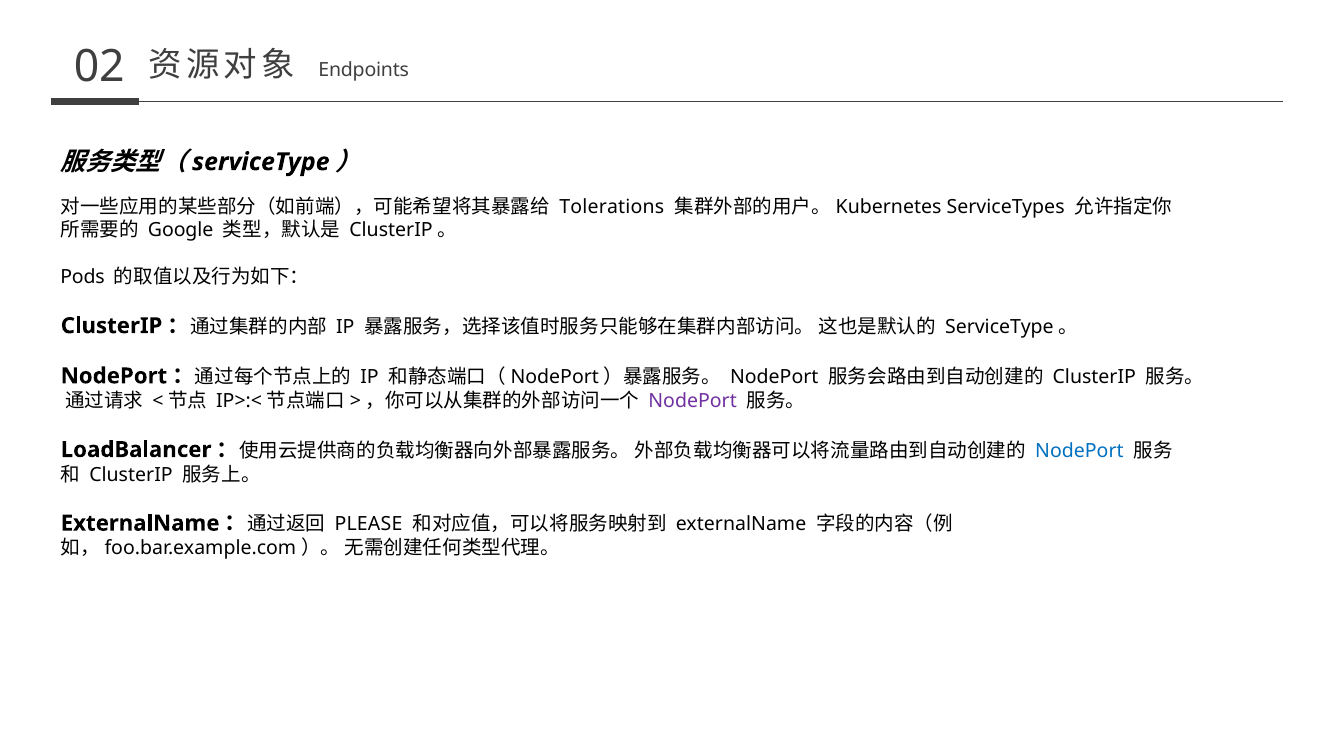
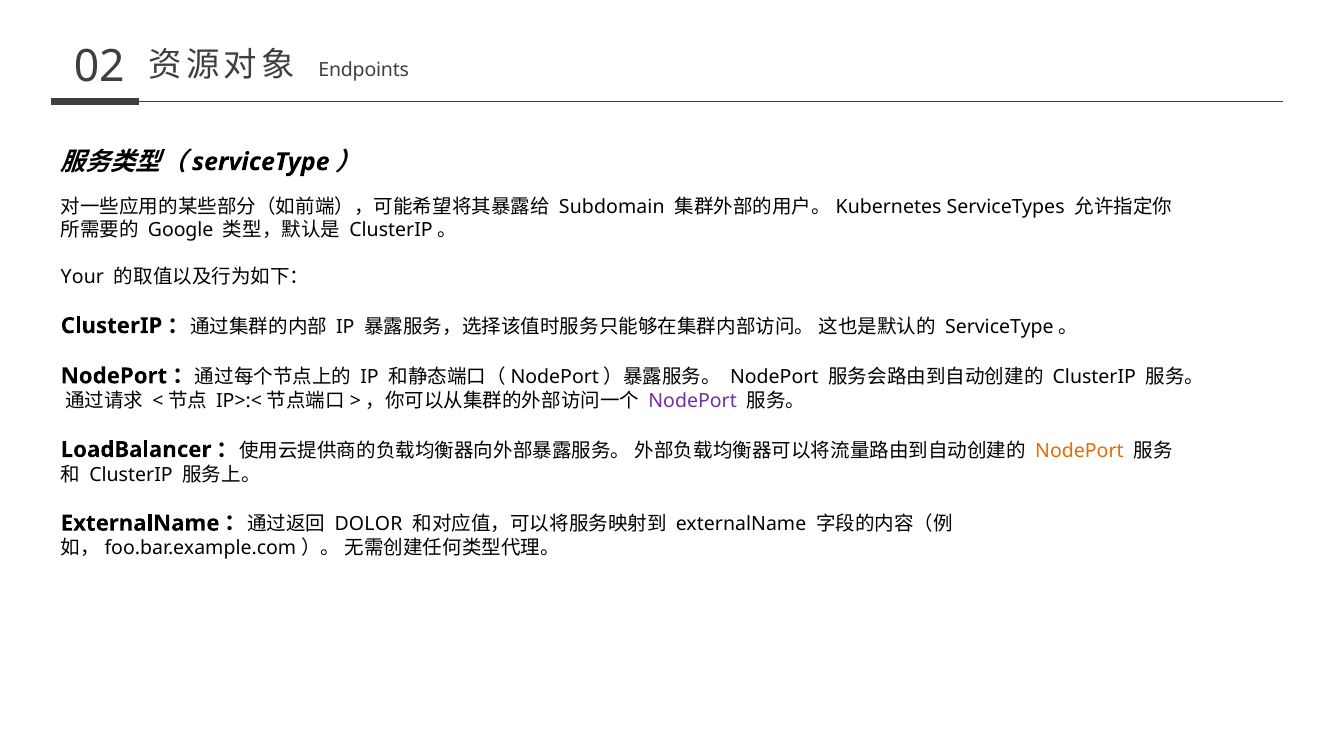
Tolerations: Tolerations -> Subdomain
Pods: Pods -> Your
NodePort at (1079, 450) colour: blue -> orange
PLEASE: PLEASE -> DOLOR
